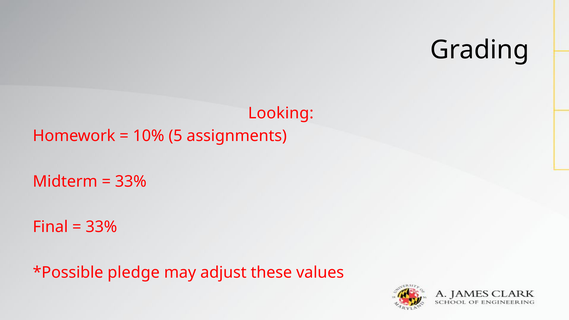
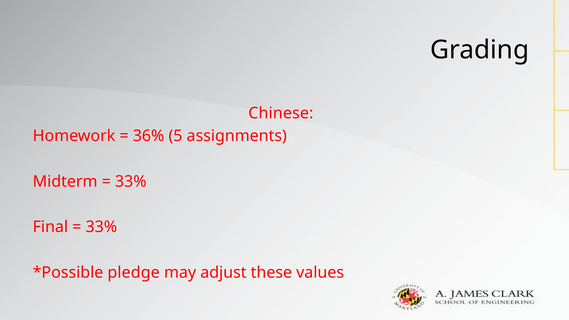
Looking: Looking -> Chinese
10%: 10% -> 36%
